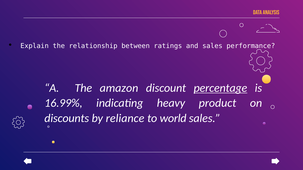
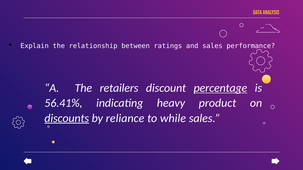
amazon: amazon -> retailers
16.99%: 16.99% -> 56.41%
discounts underline: none -> present
world: world -> while
